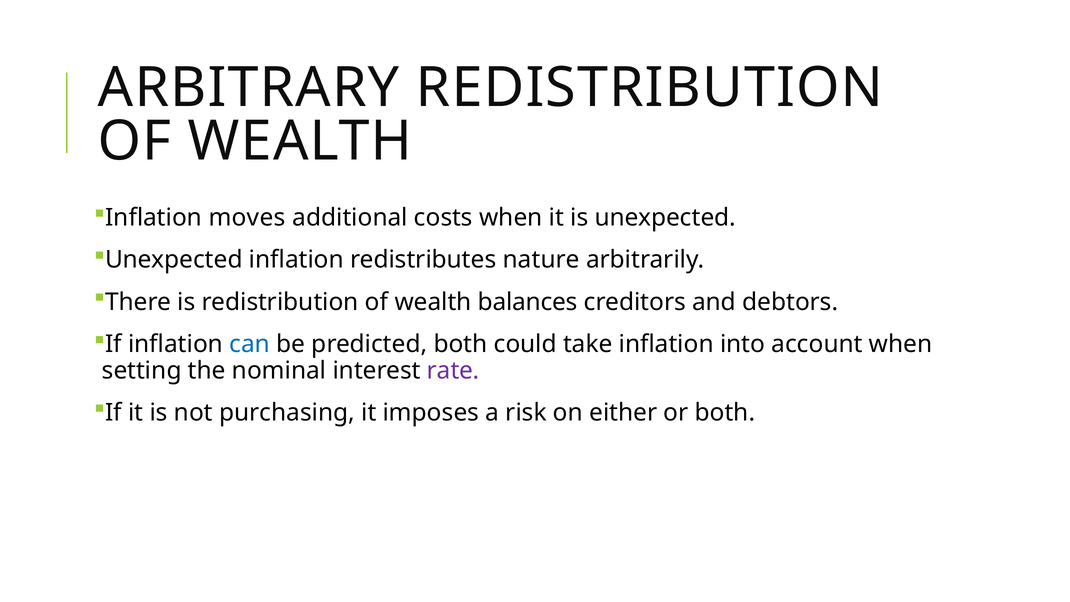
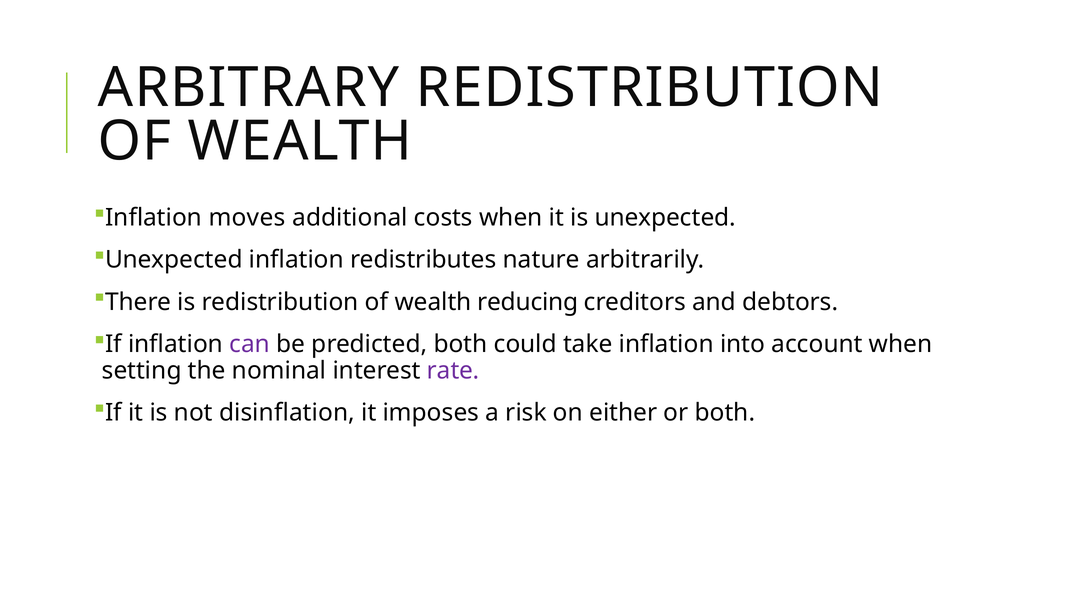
balances: balances -> reducing
can colour: blue -> purple
purchasing: purchasing -> disinflation
